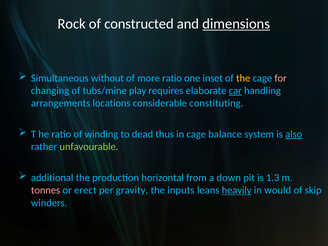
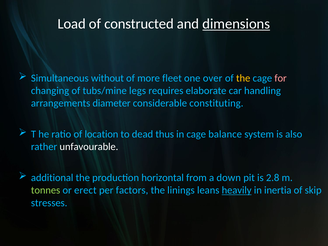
Rock: Rock -> Load
more ratio: ratio -> fleet
inset: inset -> over
play: play -> legs
car underline: present -> none
locations: locations -> diameter
winding: winding -> location
also underline: present -> none
unfavourable colour: light green -> white
1.3: 1.3 -> 2.8
tonnes colour: pink -> light green
gravity: gravity -> factors
inputs: inputs -> linings
would: would -> inertia
winders: winders -> stresses
